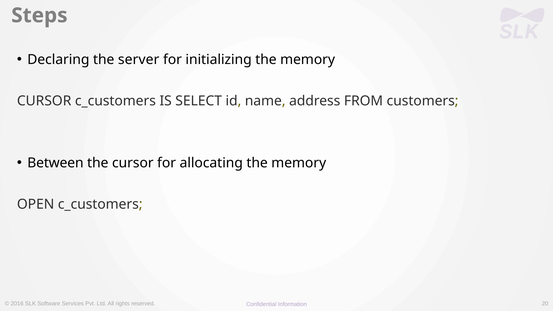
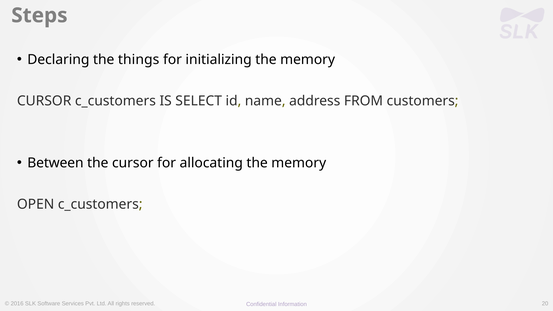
server: server -> things
